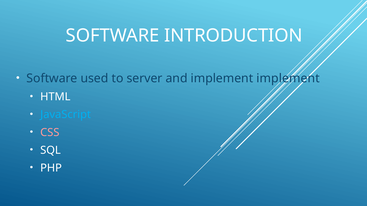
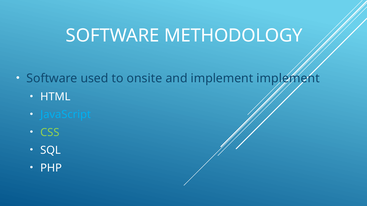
INTRODUCTION: INTRODUCTION -> METHODOLOGY
server: server -> onsite
CSS colour: pink -> light green
